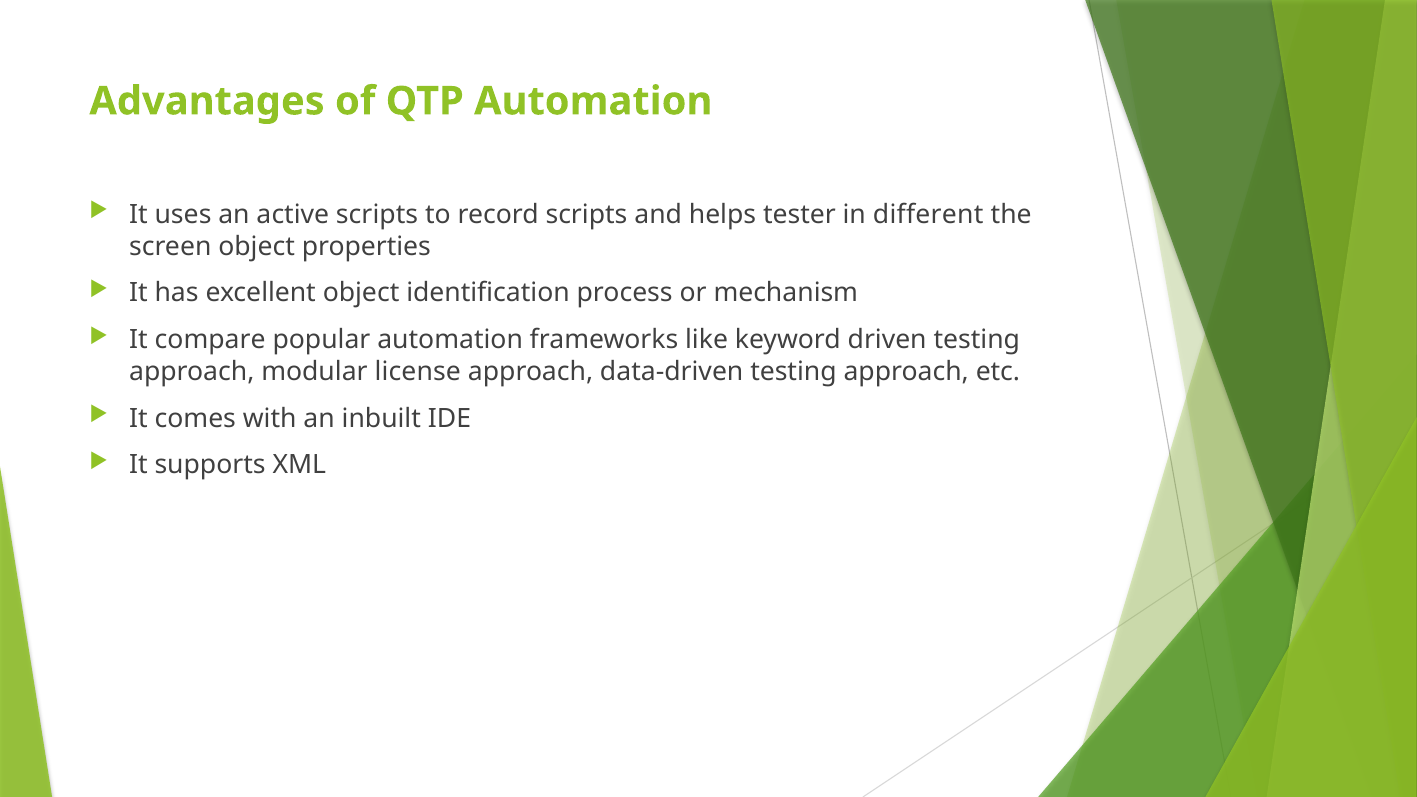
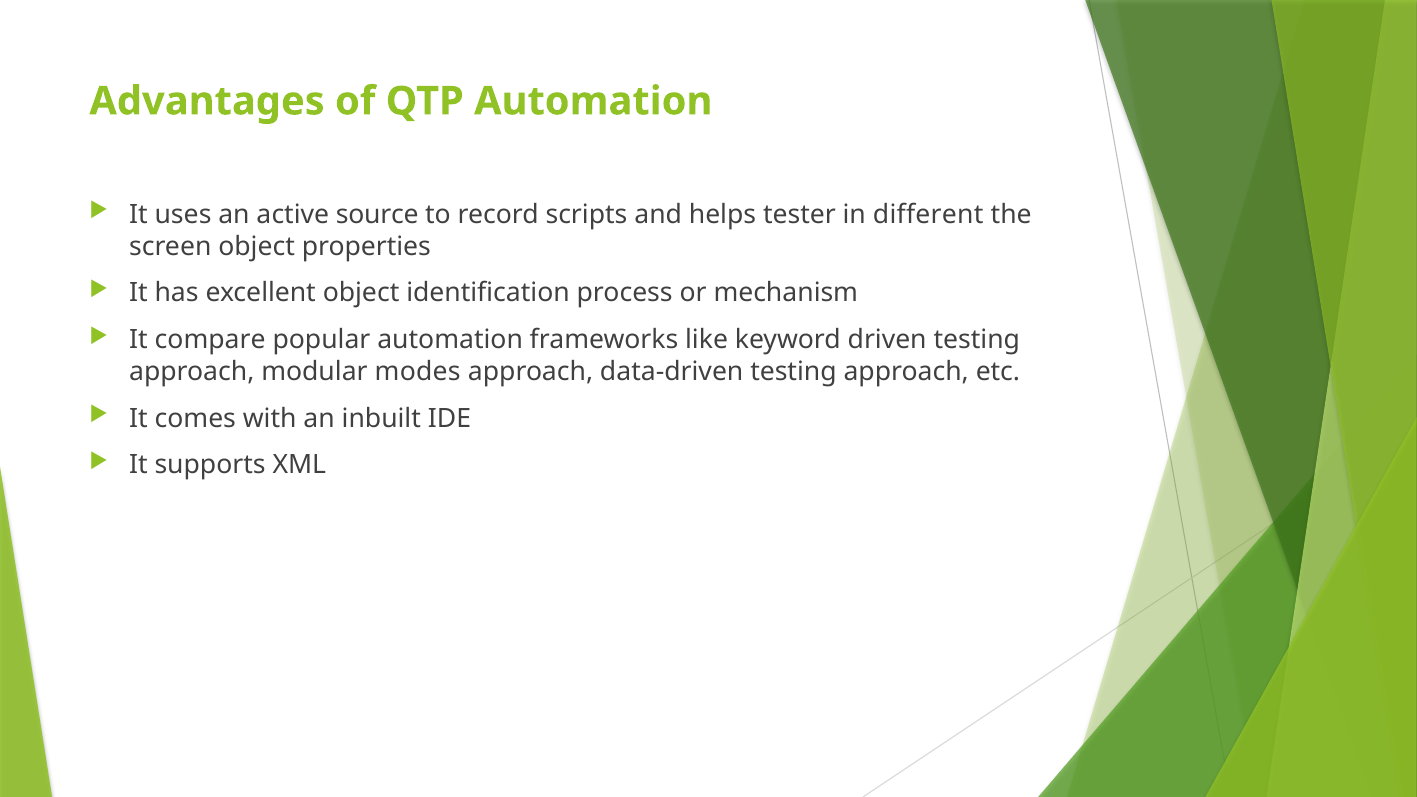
active scripts: scripts -> source
license: license -> modes
